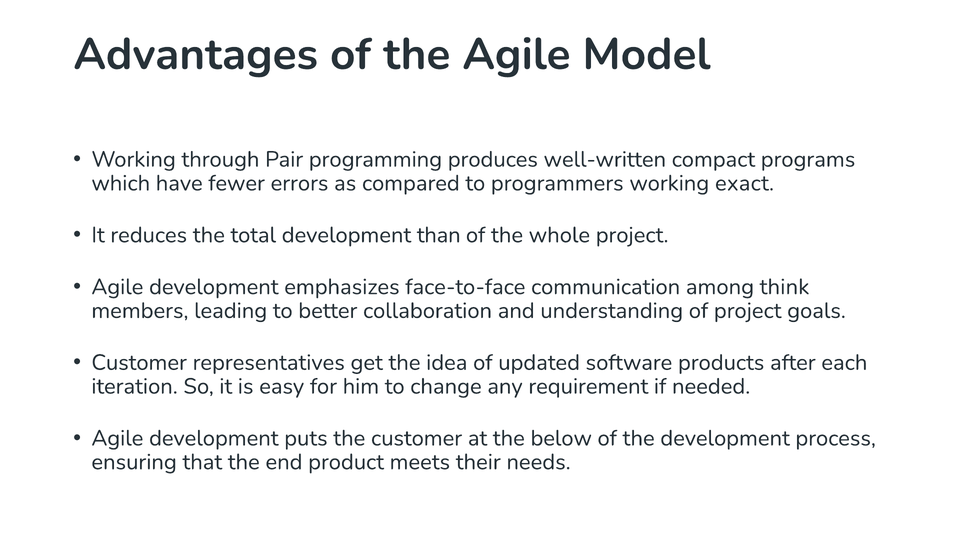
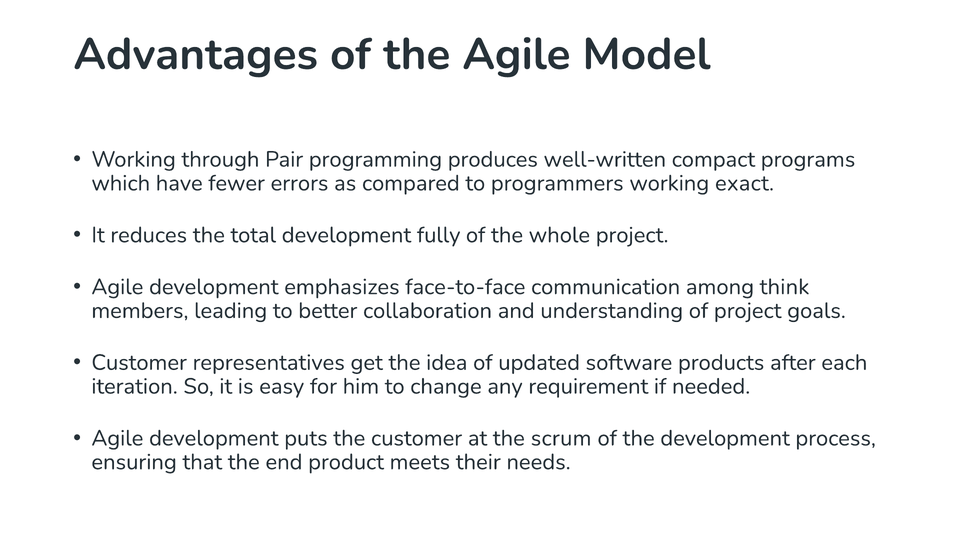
than: than -> fully
below: below -> scrum
